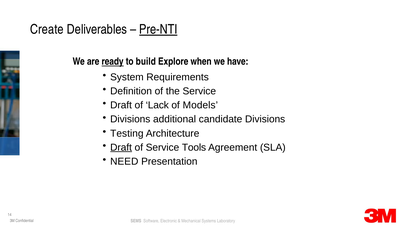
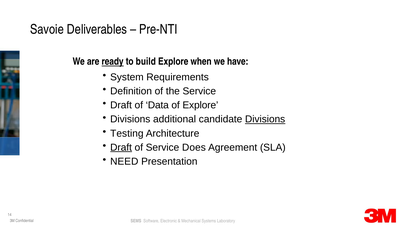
Create: Create -> Savoie
Pre-NTI underline: present -> none
Lack: Lack -> Data
of Models: Models -> Explore
Divisions at (265, 119) underline: none -> present
Tools: Tools -> Does
